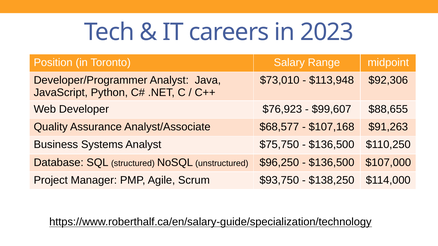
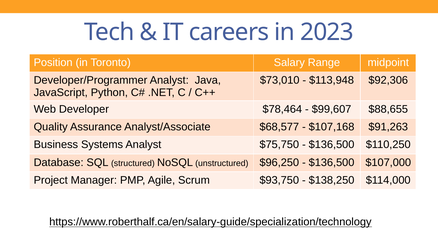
$76,923: $76,923 -> $78,464
